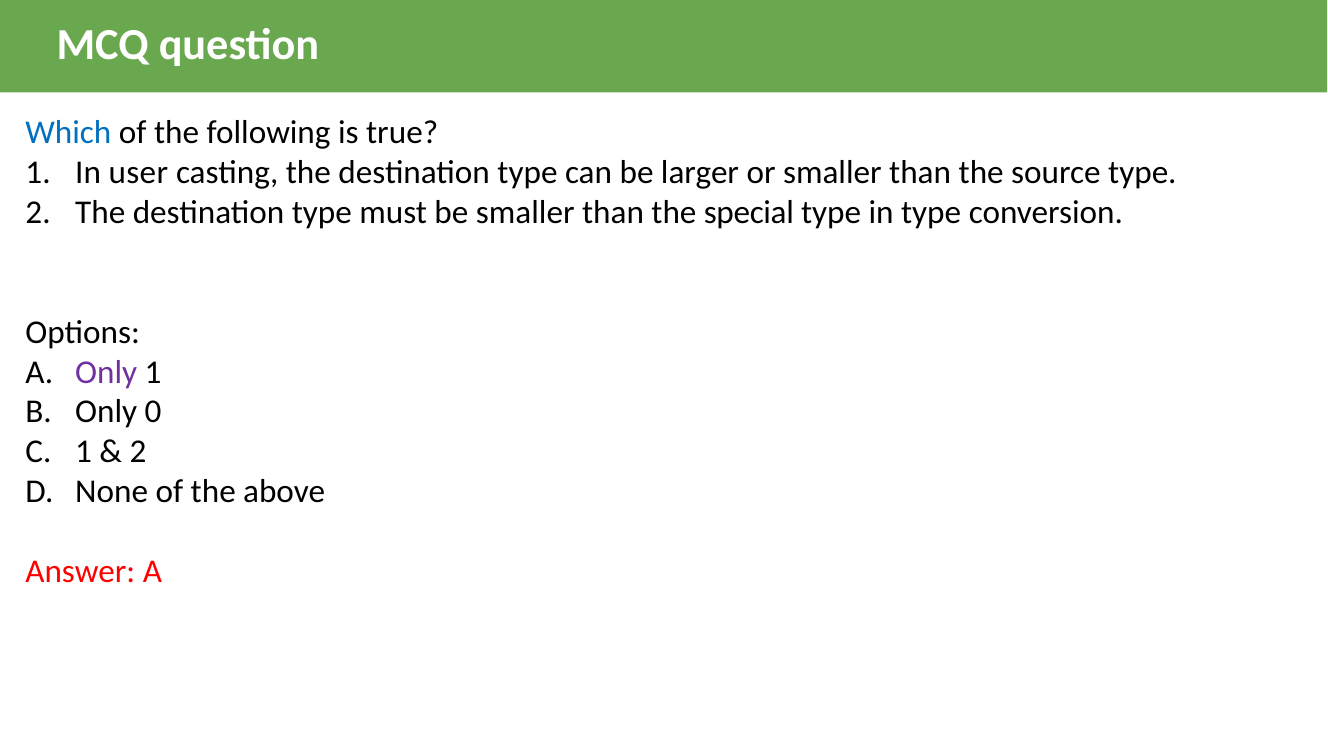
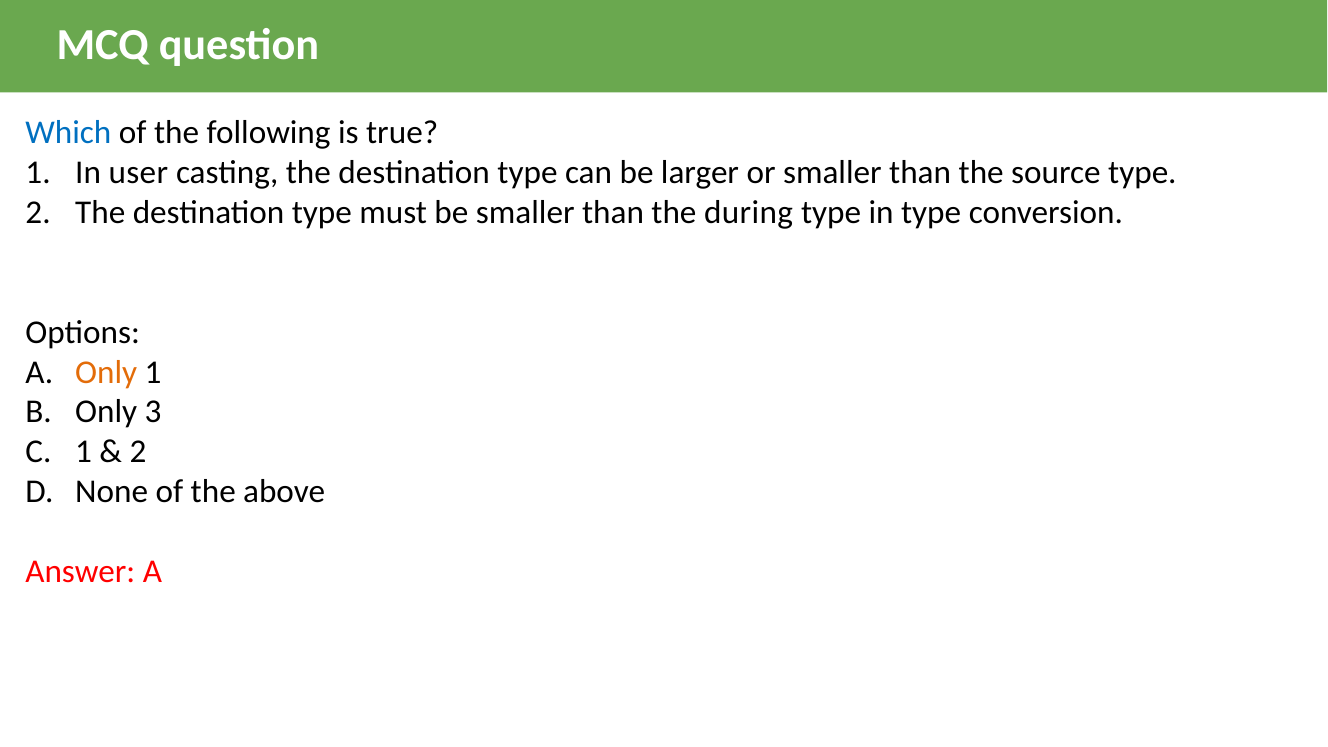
special: special -> during
Only at (106, 372) colour: purple -> orange
0: 0 -> 3
